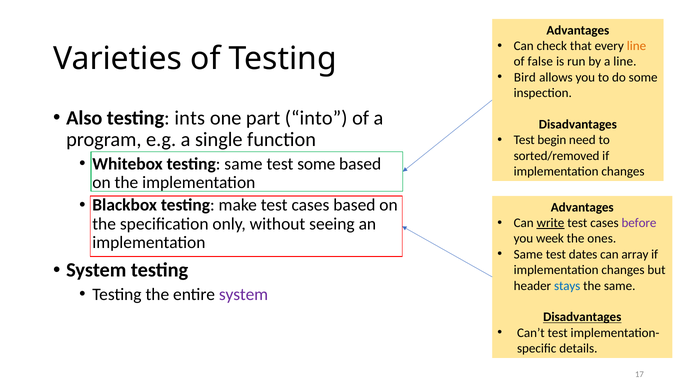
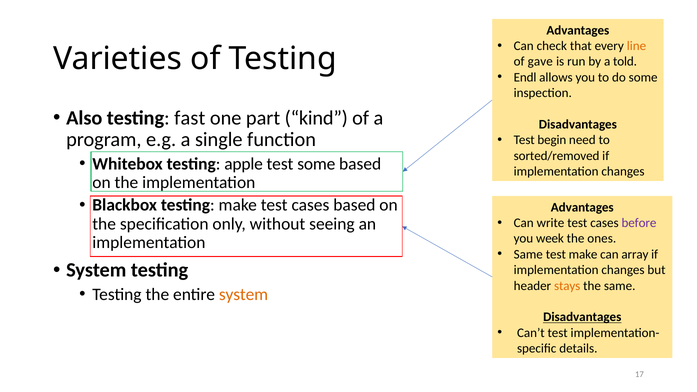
false: false -> gave
a line: line -> told
Bird: Bird -> Endl
ints: ints -> fast
into: into -> kind
testing same: same -> apple
write underline: present -> none
test dates: dates -> make
stays colour: blue -> orange
system at (243, 294) colour: purple -> orange
